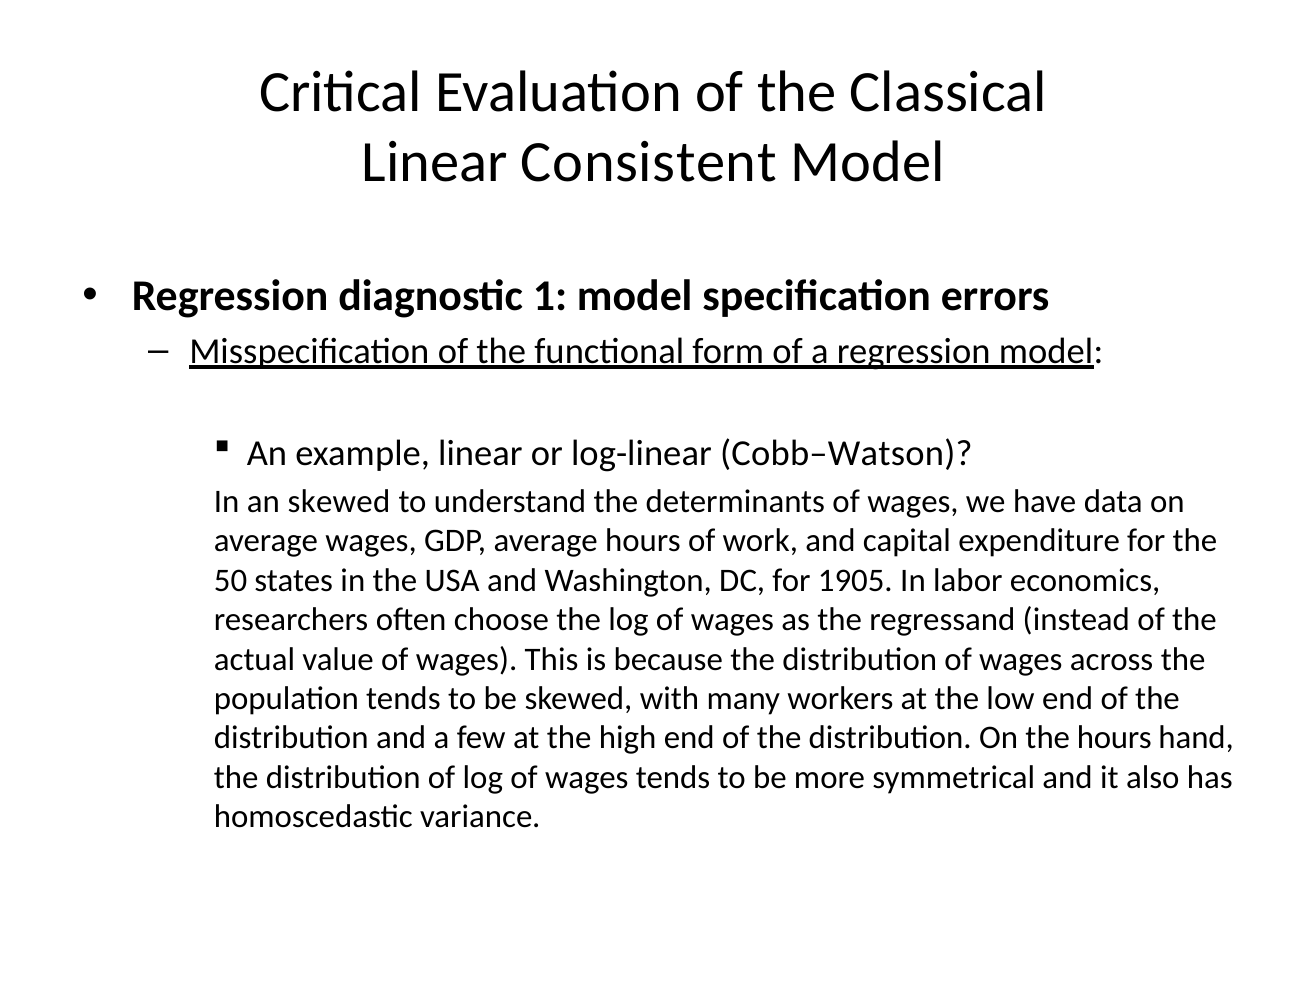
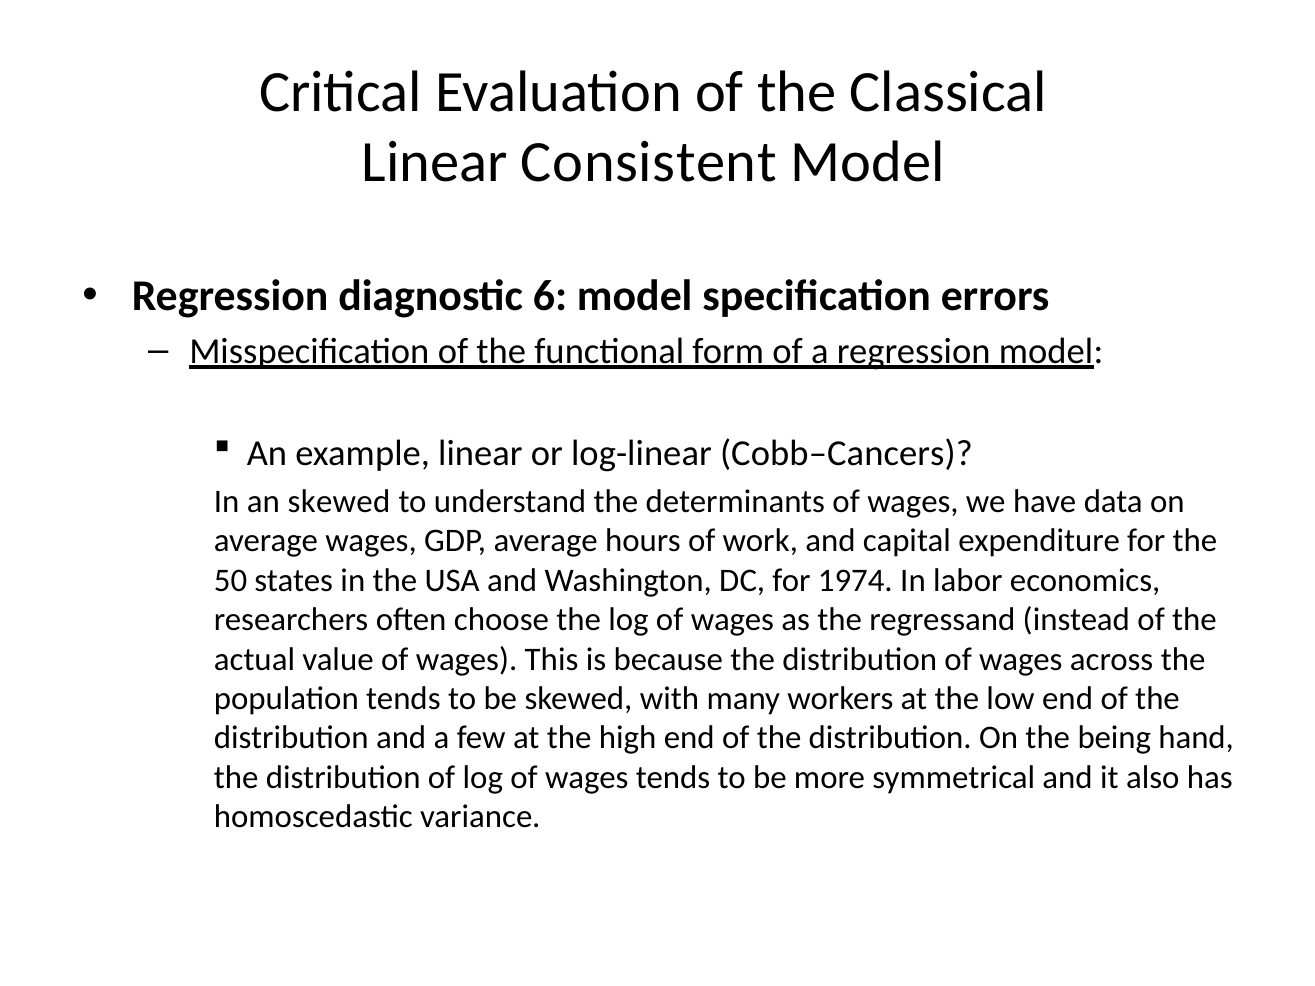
1: 1 -> 6
Cobb–Watson: Cobb–Watson -> Cobb–Cancers
1905: 1905 -> 1974
the hours: hours -> being
